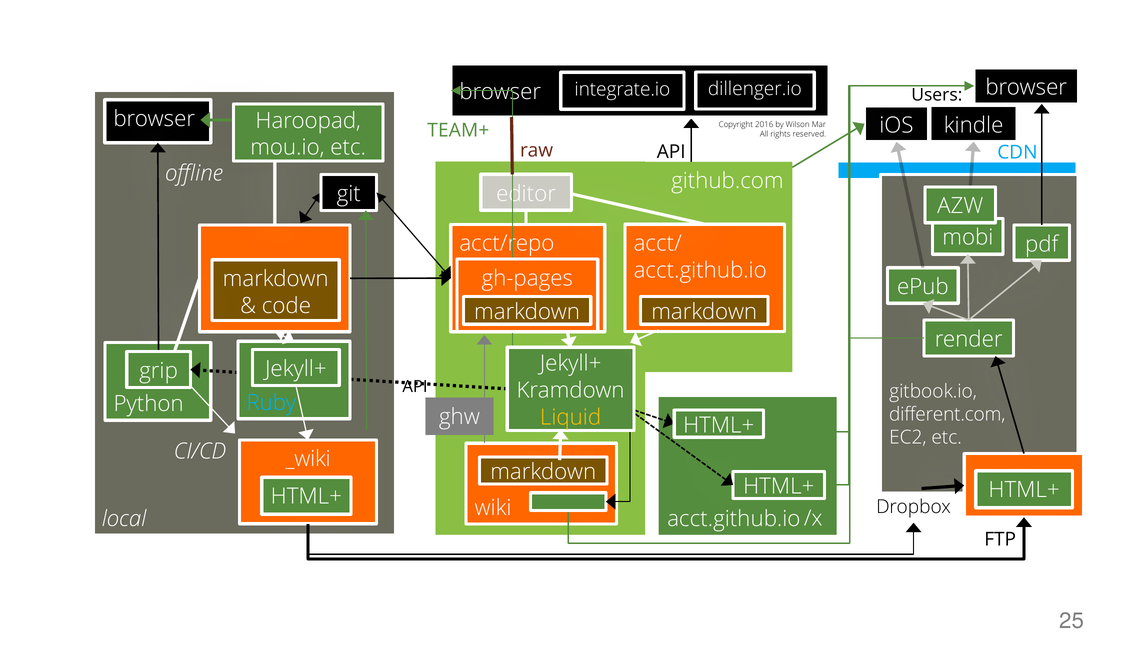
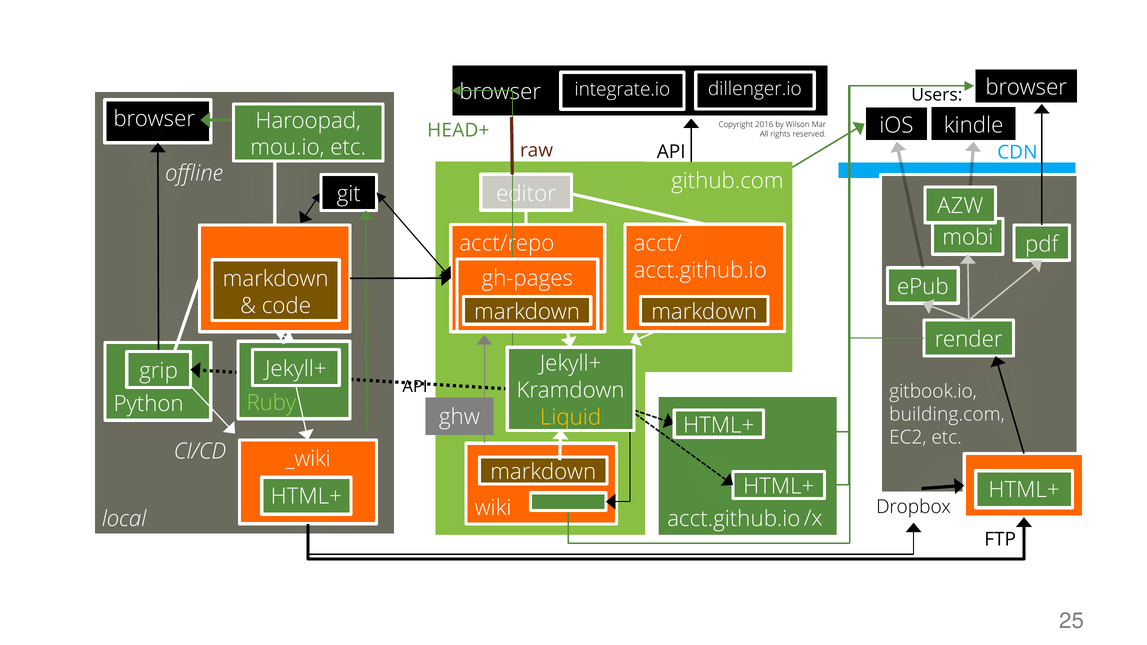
TEAM+: TEAM+ -> HEAD+
Ruby colour: light blue -> light green
different.com: different.com -> building.com
